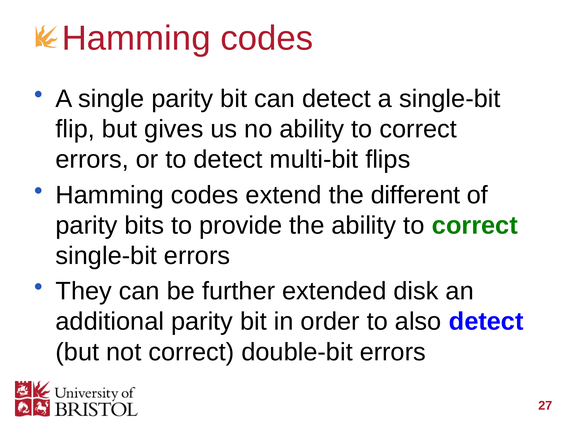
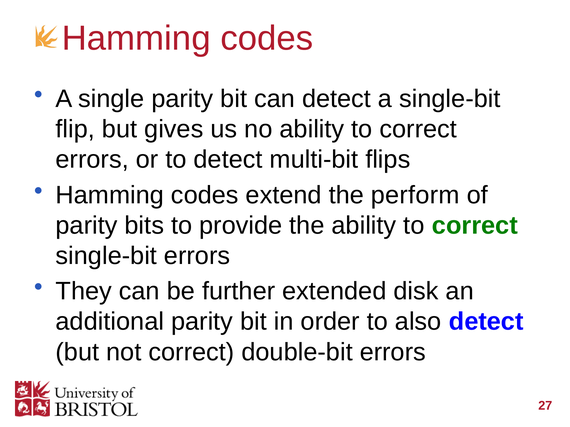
different: different -> perform
